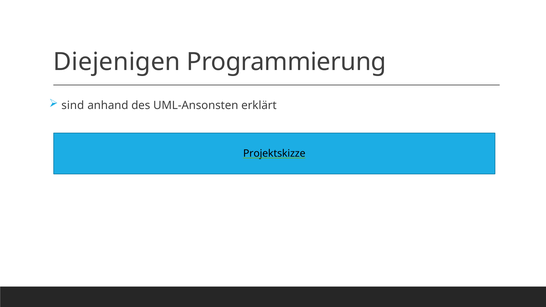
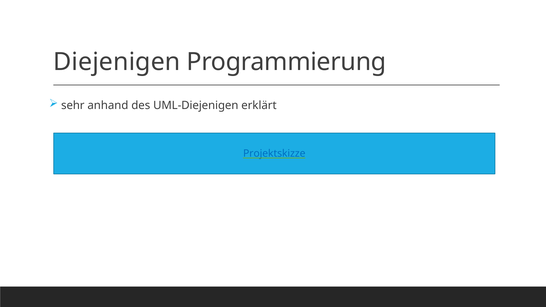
sind: sind -> sehr
UML-Ansonsten: UML-Ansonsten -> UML-Diejenigen
Projektskizze colour: black -> blue
